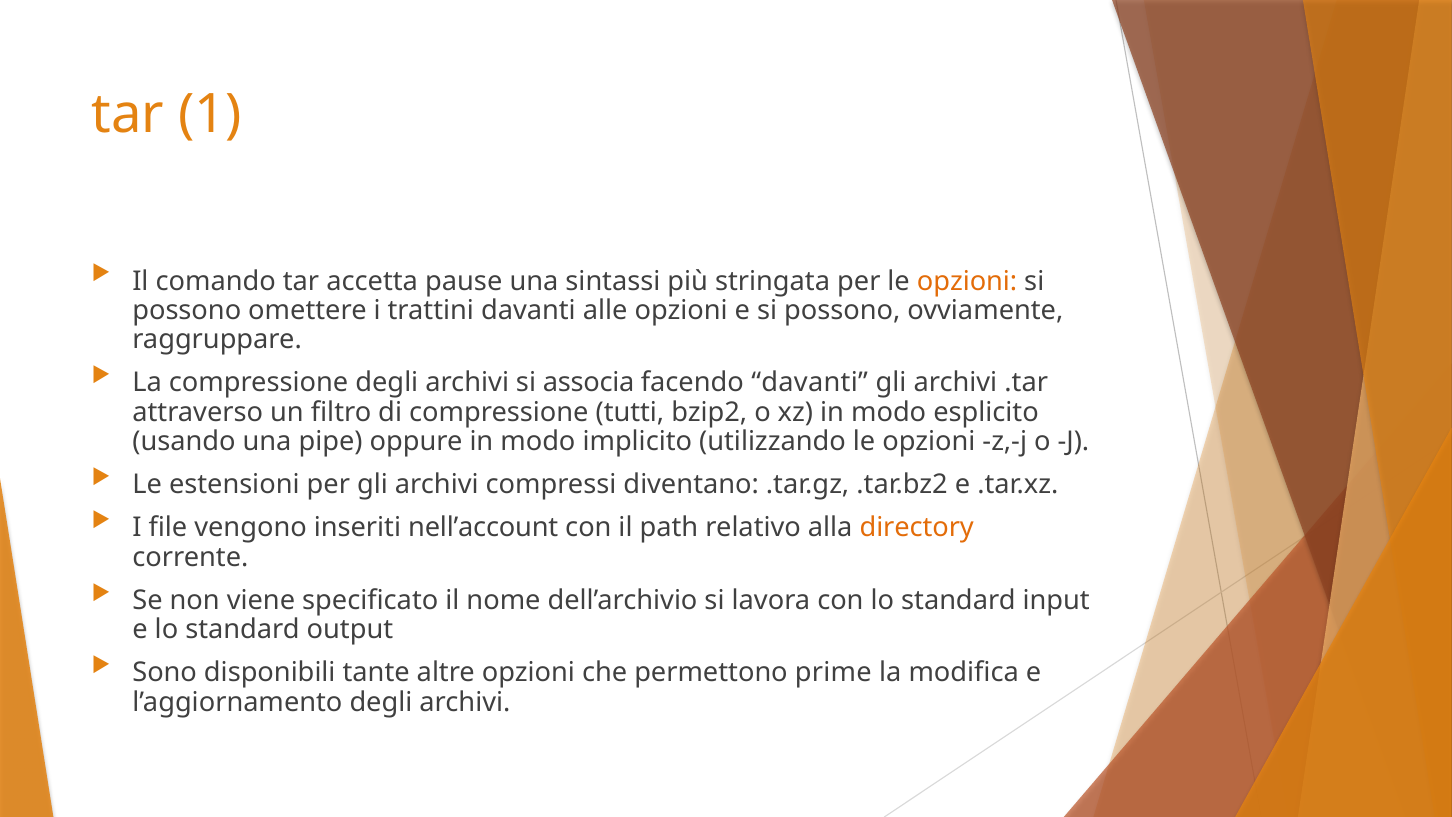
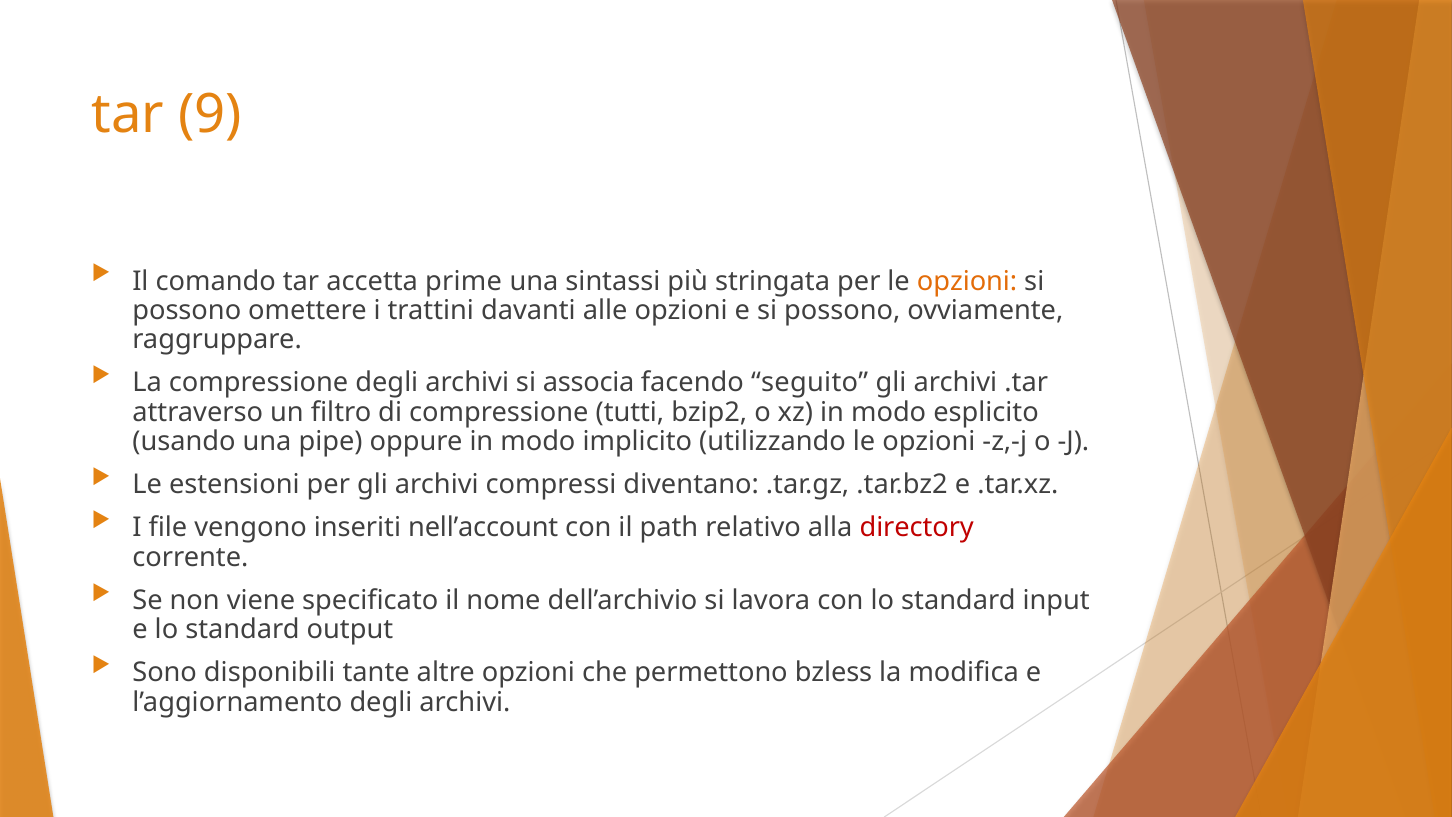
1: 1 -> 9
pause: pause -> prime
facendo davanti: davanti -> seguito
directory colour: orange -> red
prime: prime -> bzless
